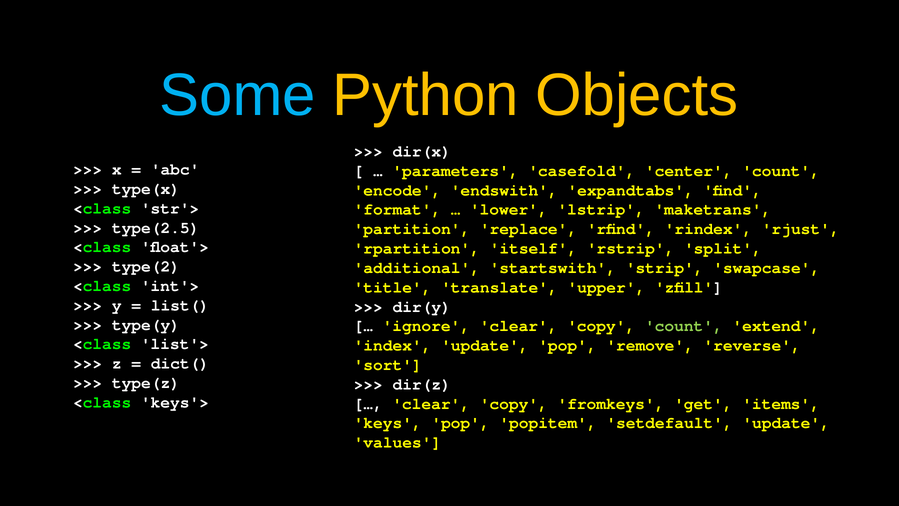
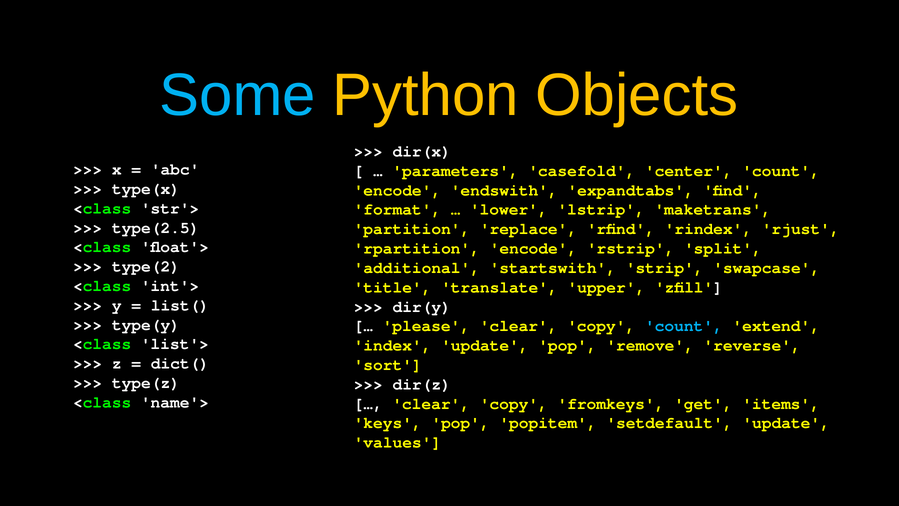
rpartition itself: itself -> encode
ignore: ignore -> please
count at (684, 326) colour: light green -> light blue
keys'>: keys'> -> name'>
